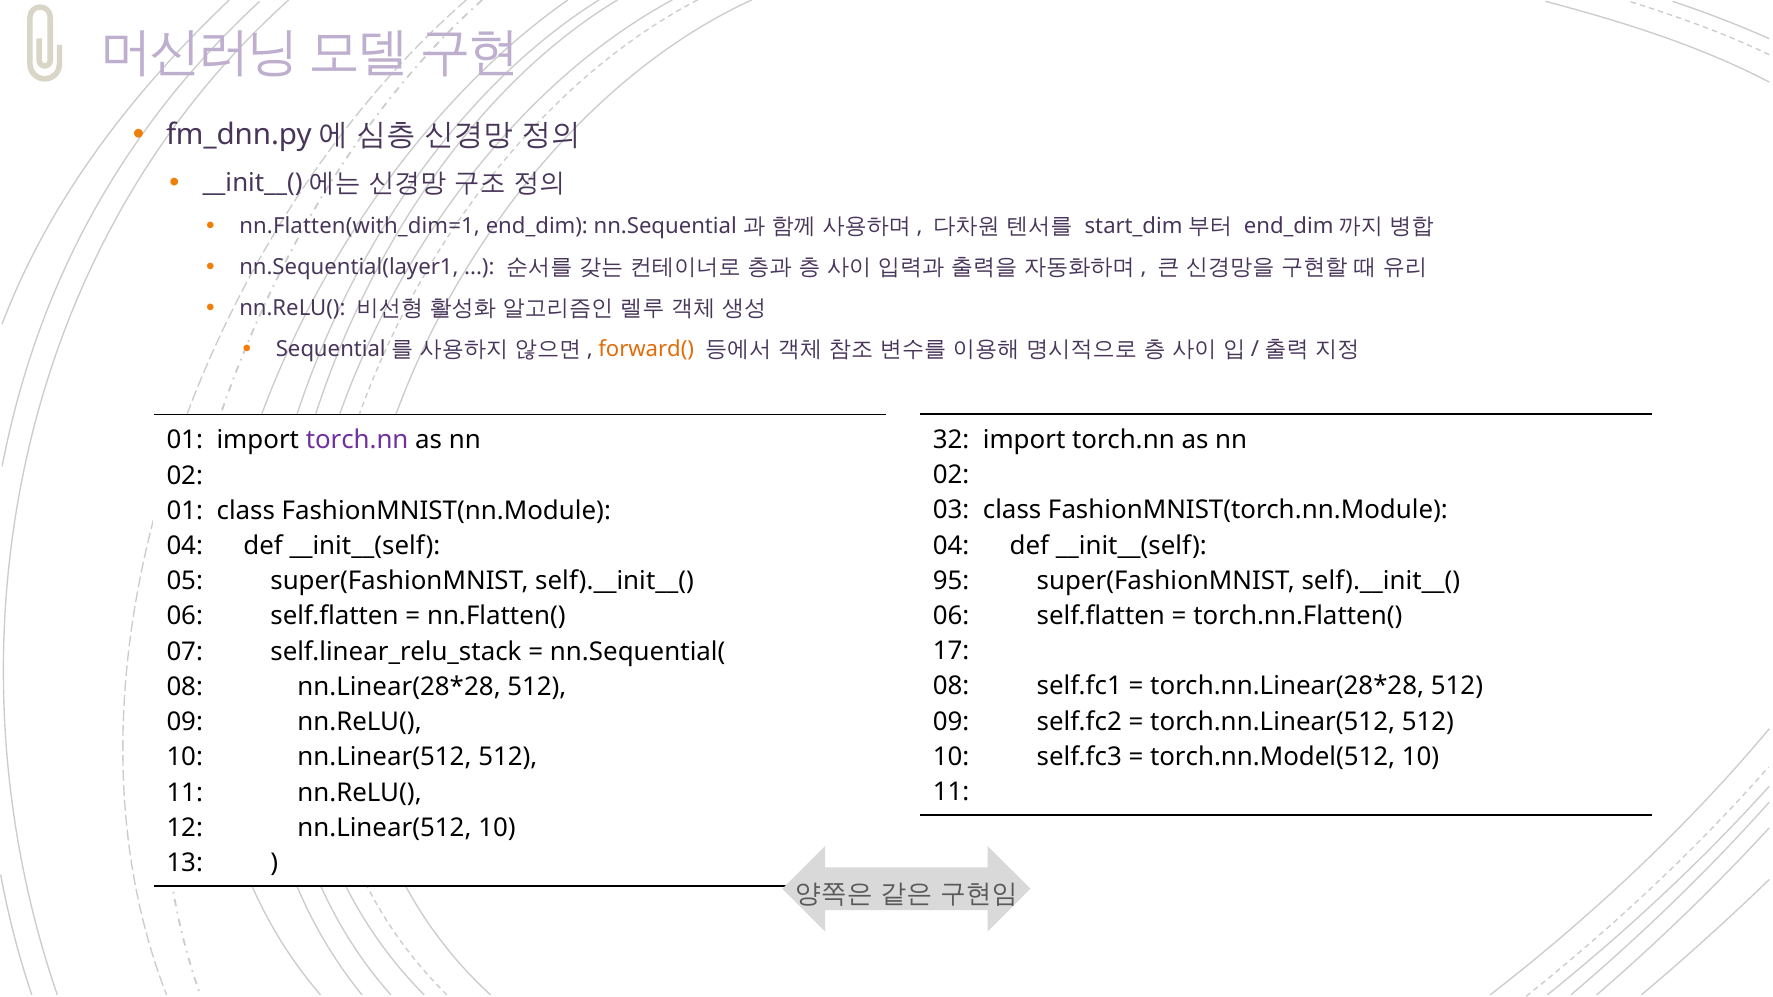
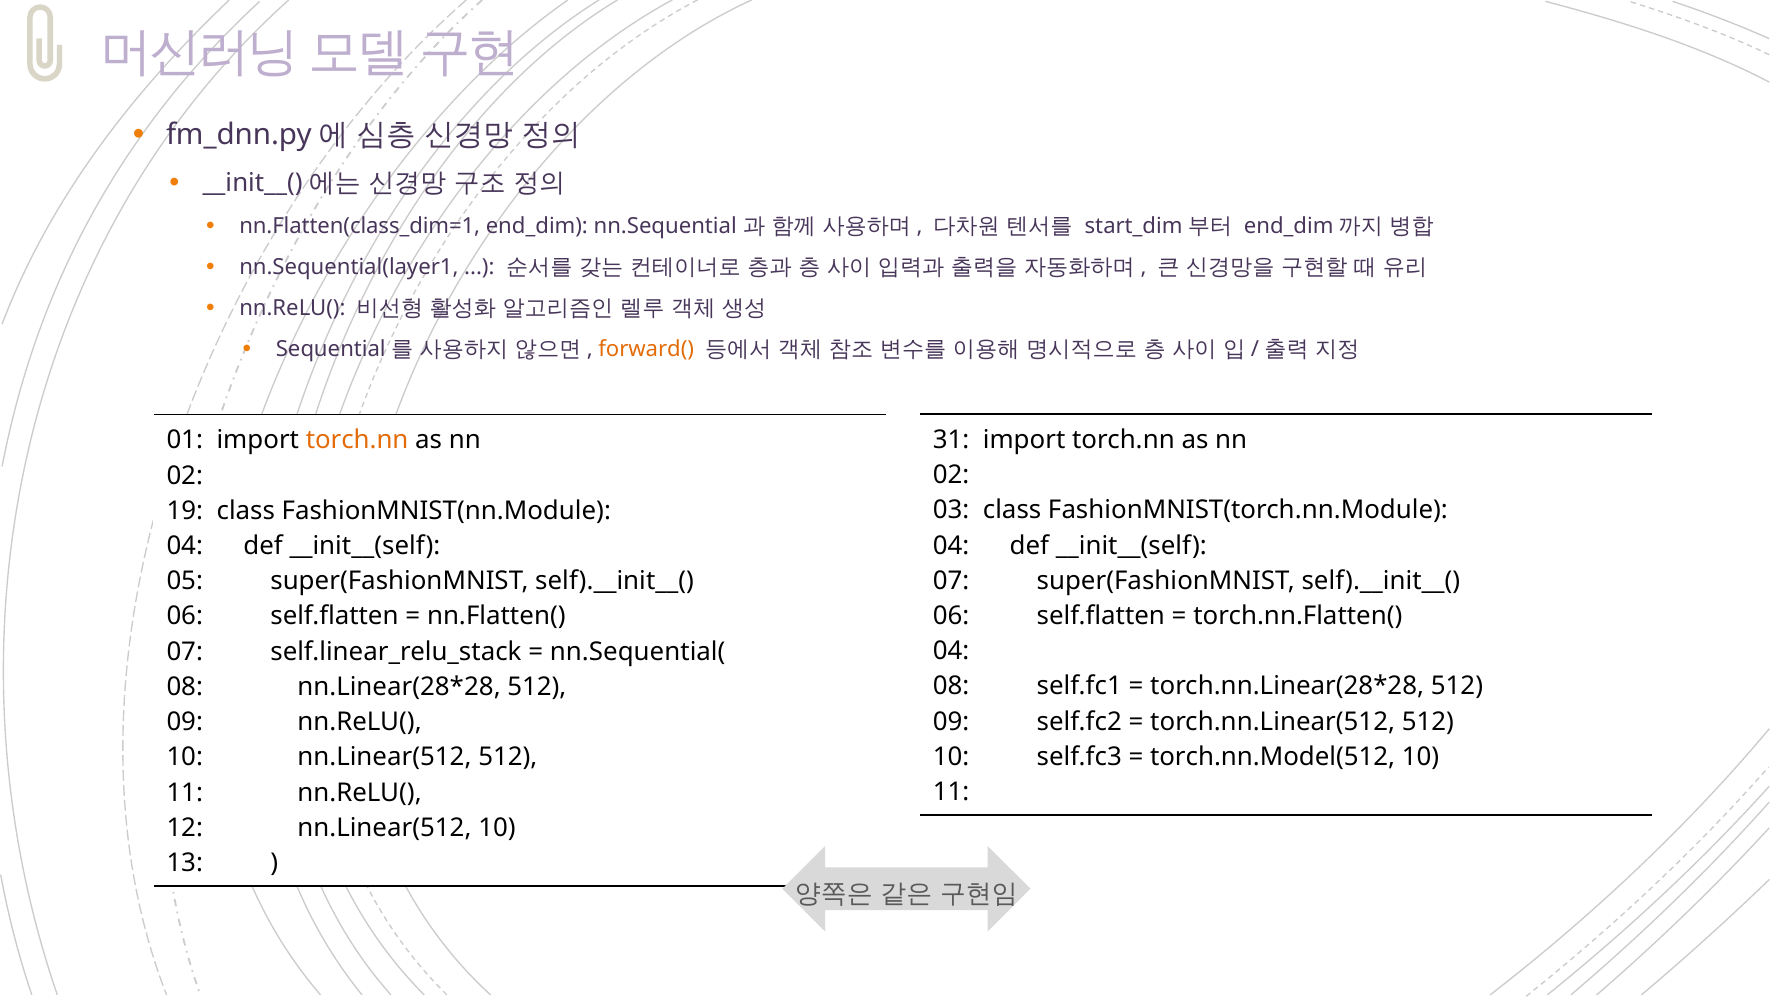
nn.Flatten(with_dim=1: nn.Flatten(with_dim=1 -> nn.Flatten(class_dim=1
32: 32 -> 31
torch.nn at (357, 440) colour: purple -> orange
01 at (185, 511): 01 -> 19
95 at (951, 581): 95 -> 07
17 at (951, 651): 17 -> 04
